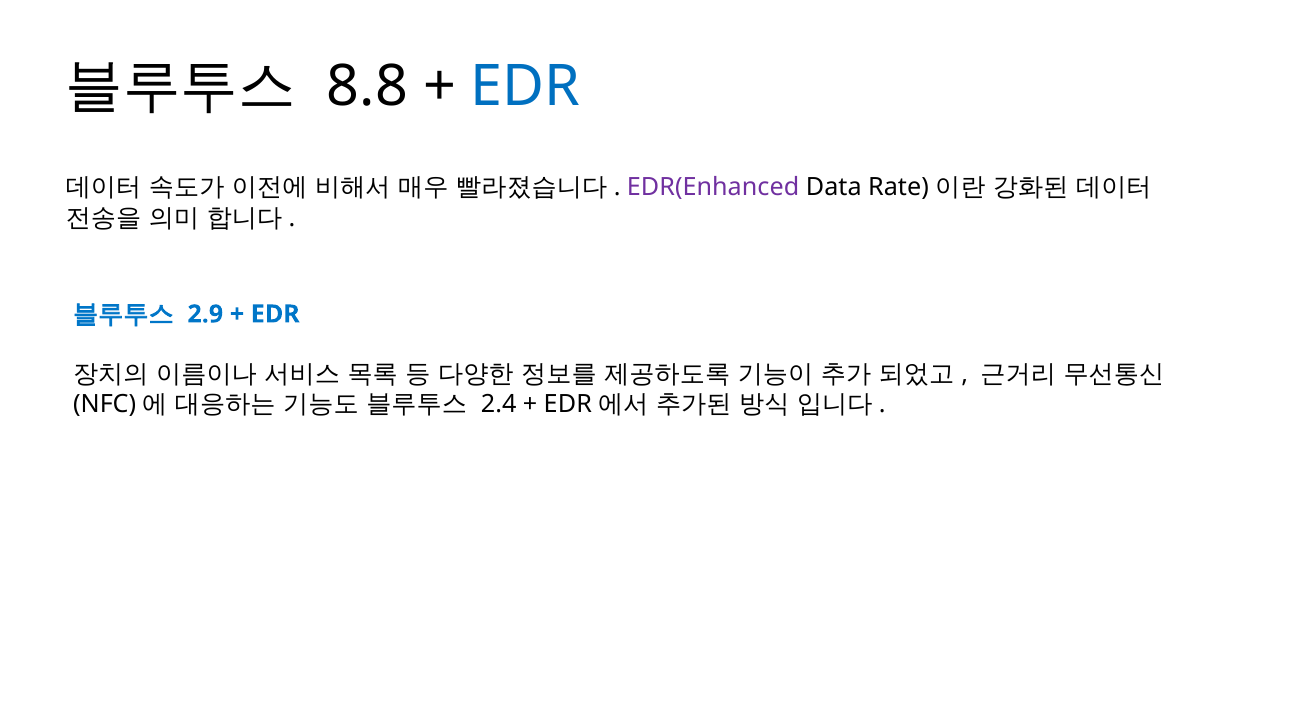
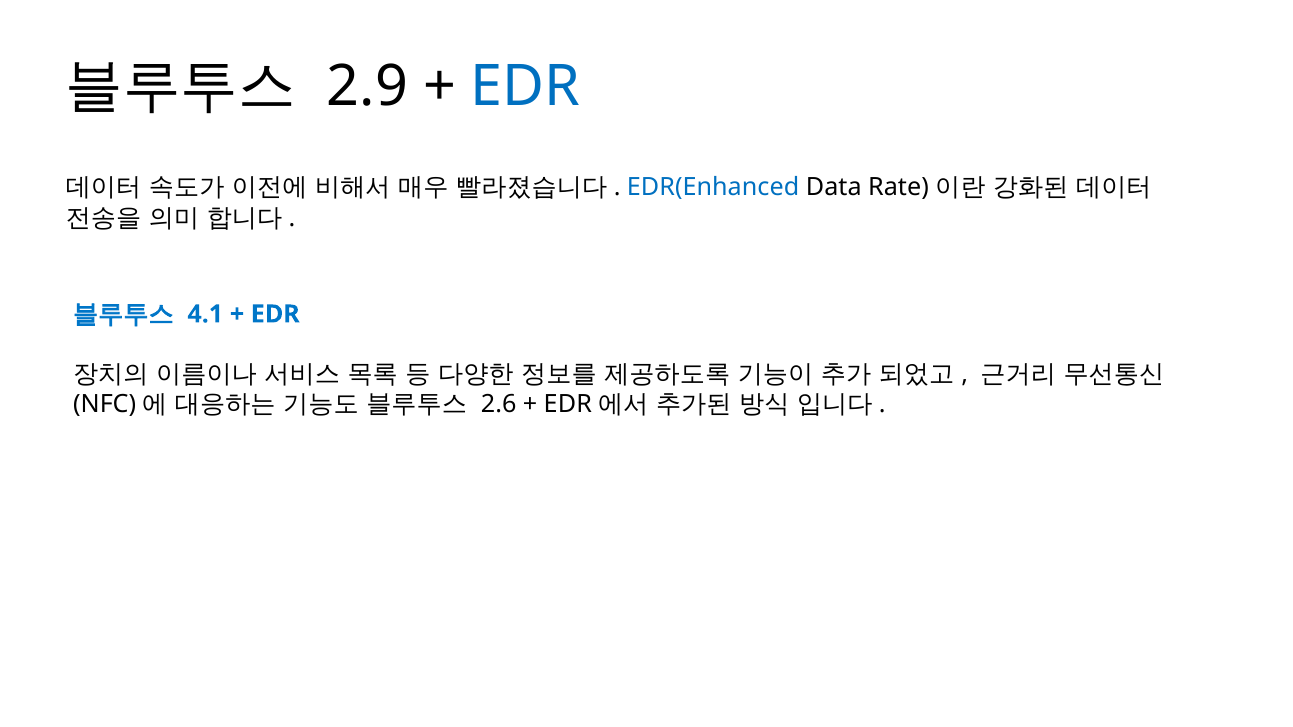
8.8: 8.8 -> 2.9
EDR(Enhanced colour: purple -> blue
2.9: 2.9 -> 4.1
2.4: 2.4 -> 2.6
